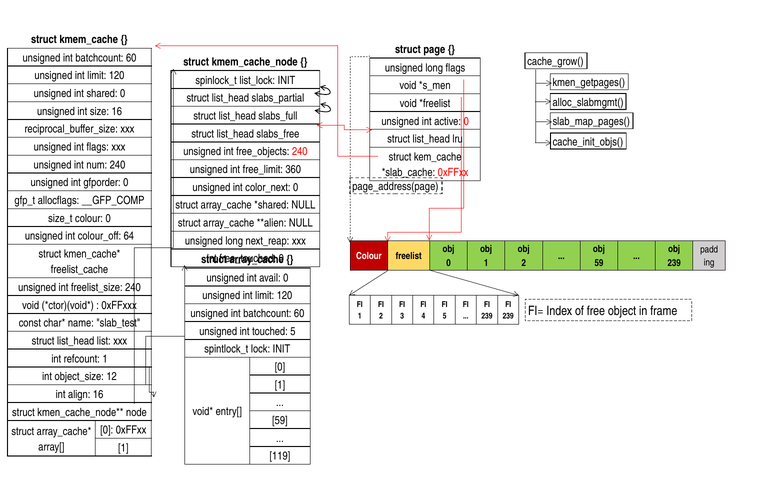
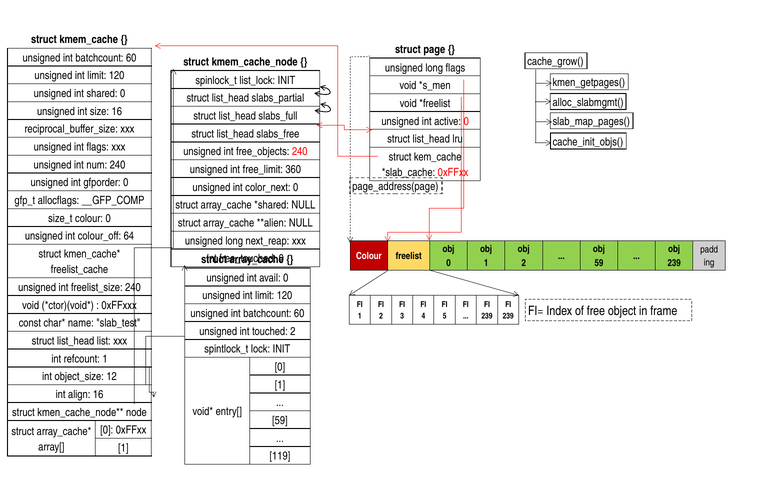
touched 5: 5 -> 2
